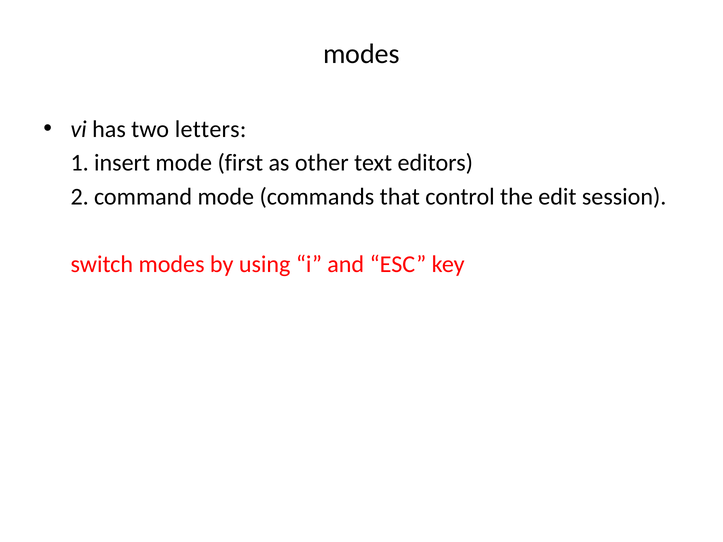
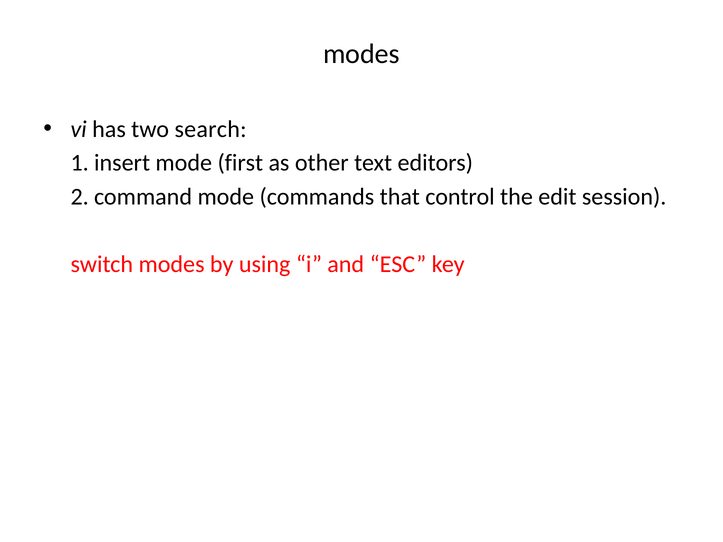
letters: letters -> search
